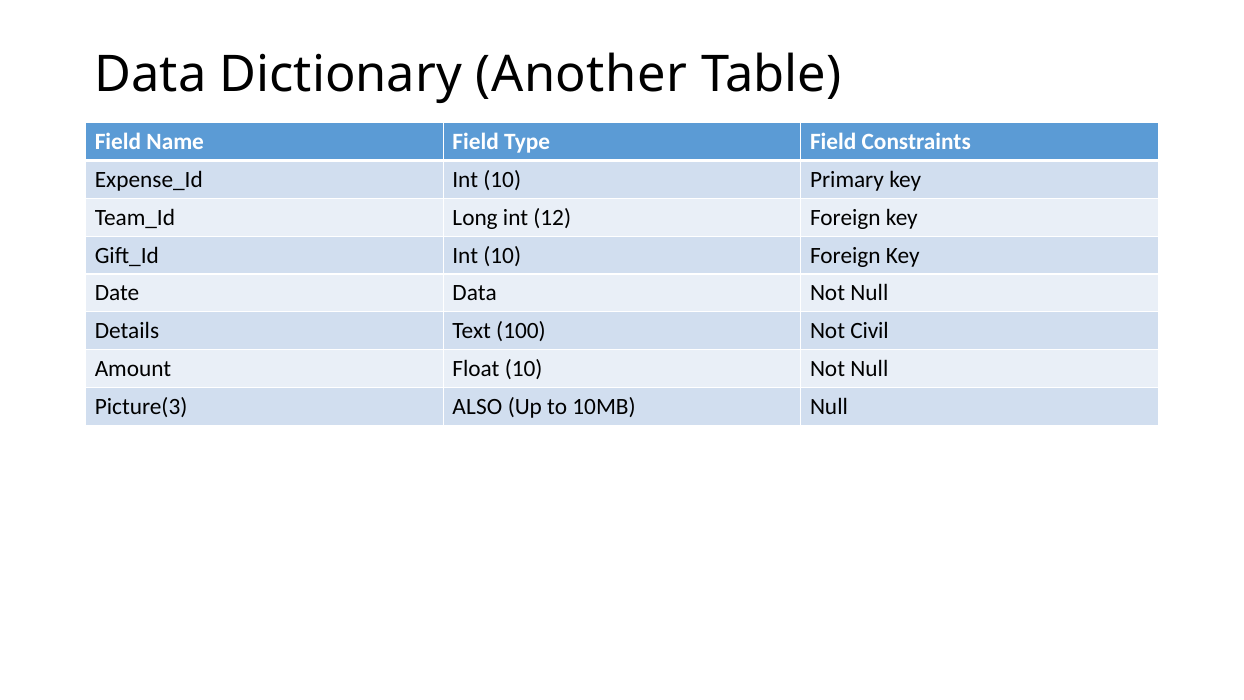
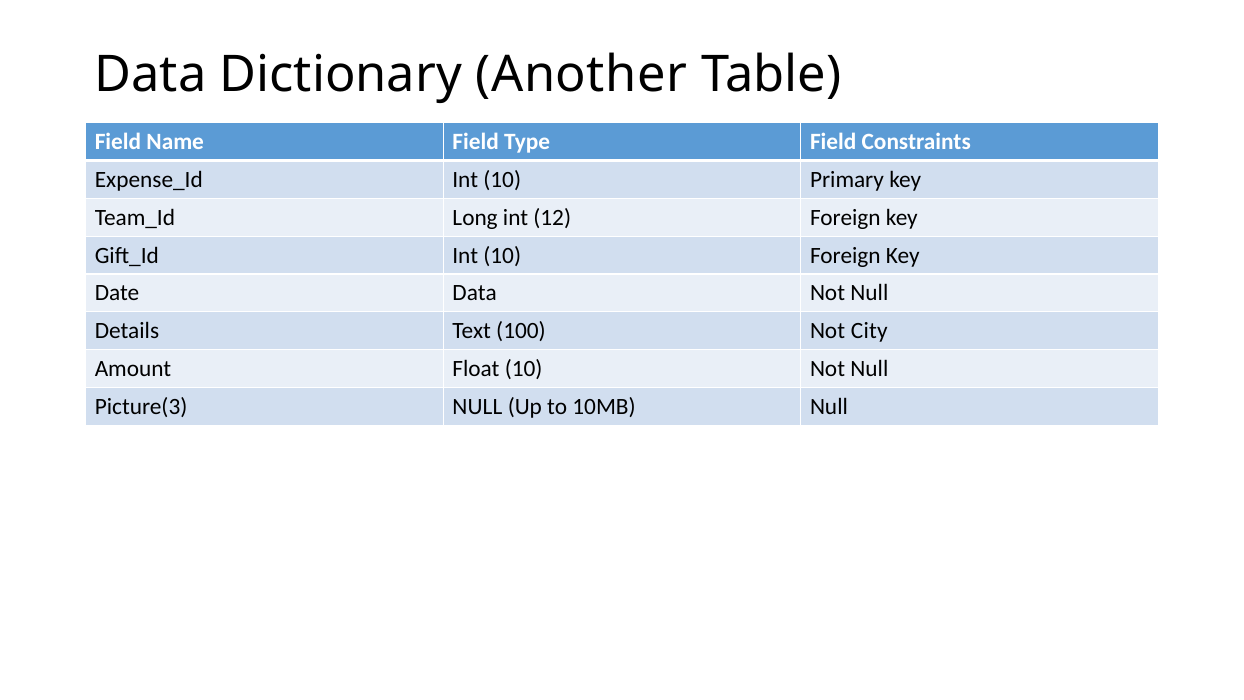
Civil: Civil -> City
Picture(3 ALSO: ALSO -> NULL
